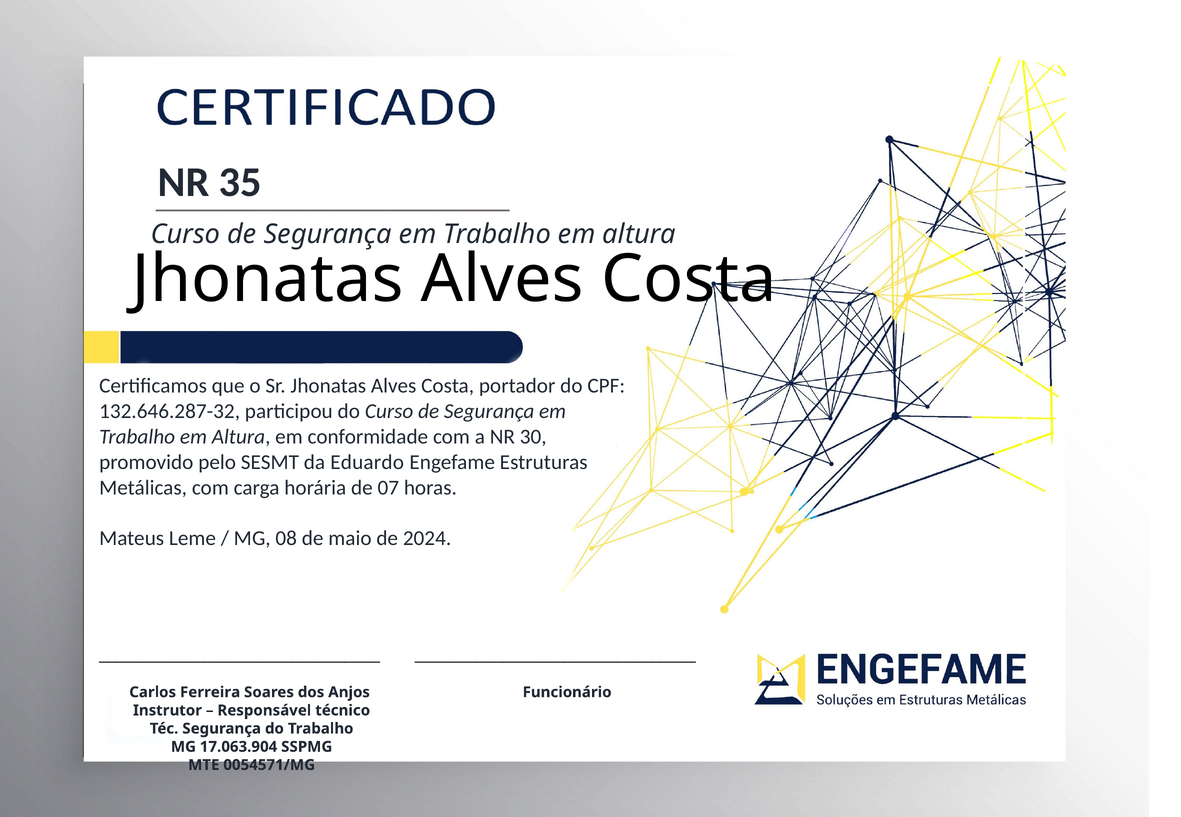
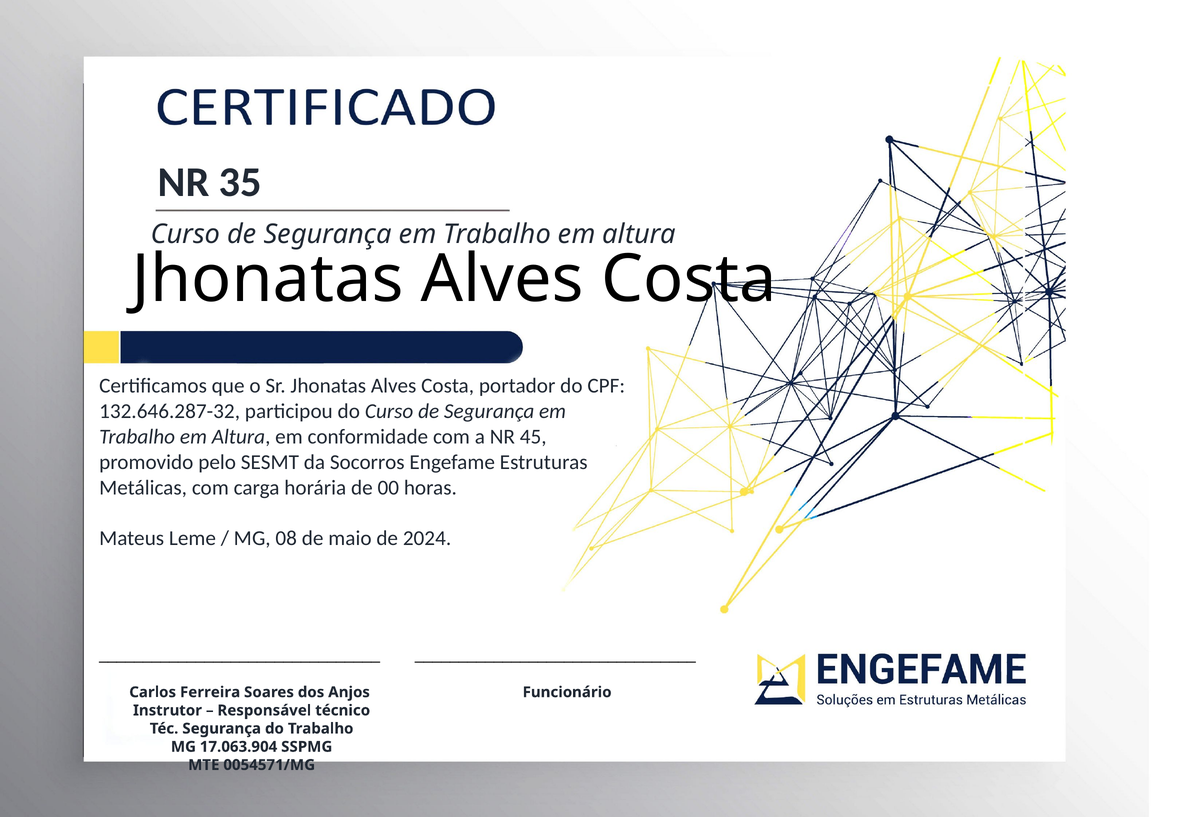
30: 30 -> 45
Eduardo: Eduardo -> Socorros
07: 07 -> 00
